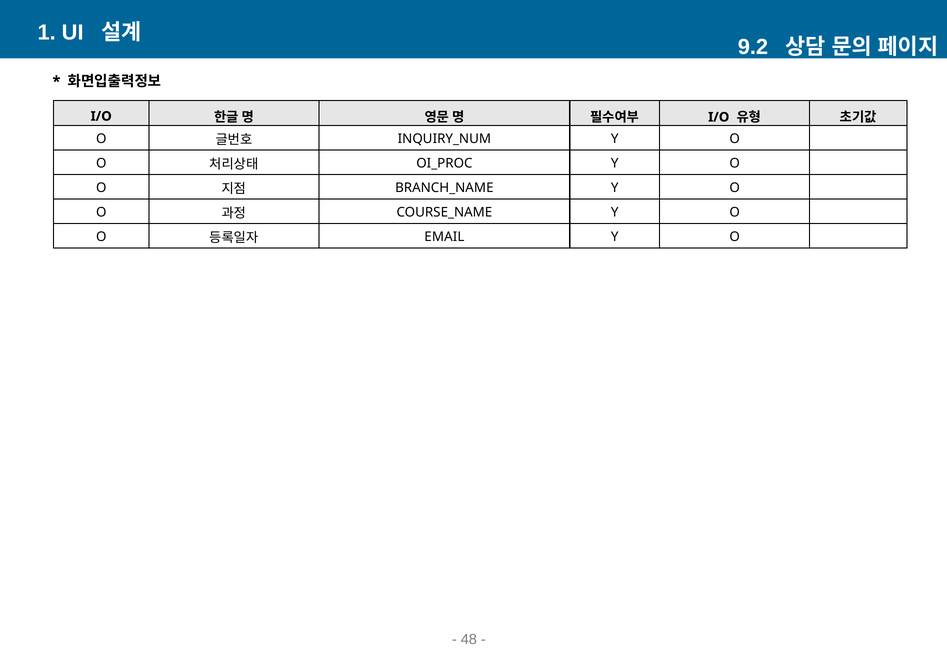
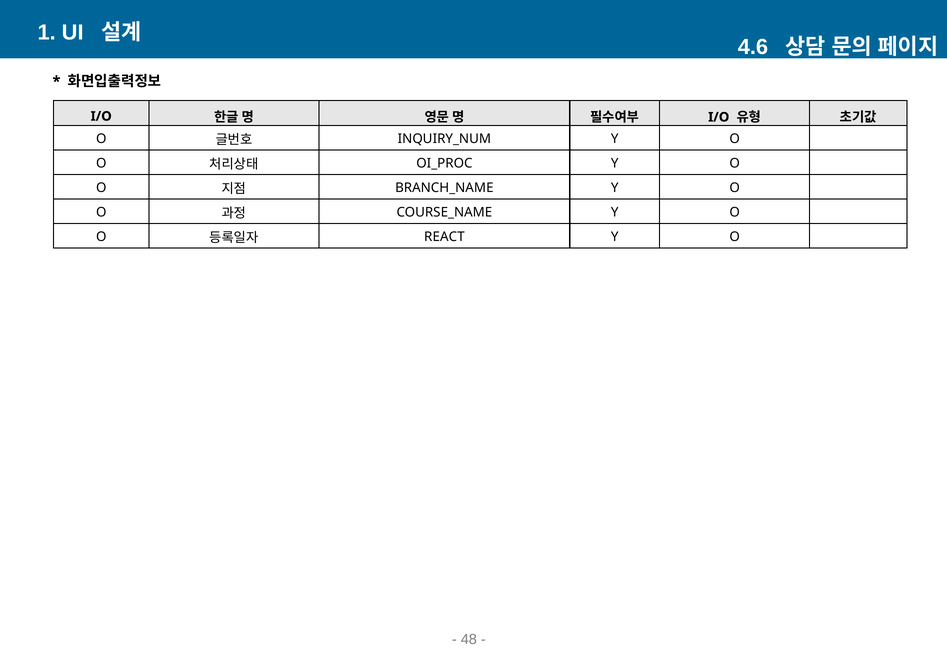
9.2: 9.2 -> 4.6
EMAIL: EMAIL -> REACT
